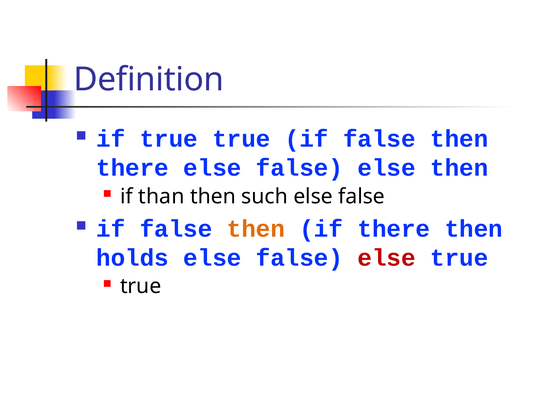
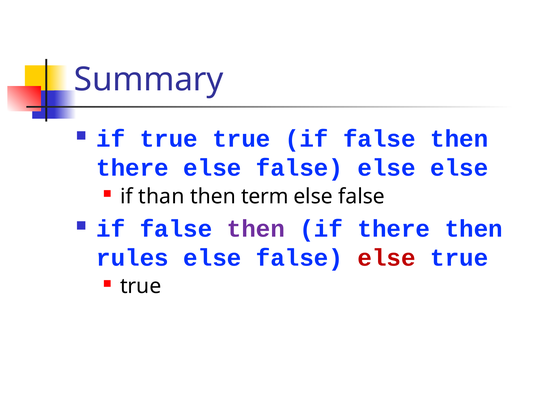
Definition: Definition -> Summary
else then: then -> else
such: such -> term
then at (256, 229) colour: orange -> purple
holds: holds -> rules
